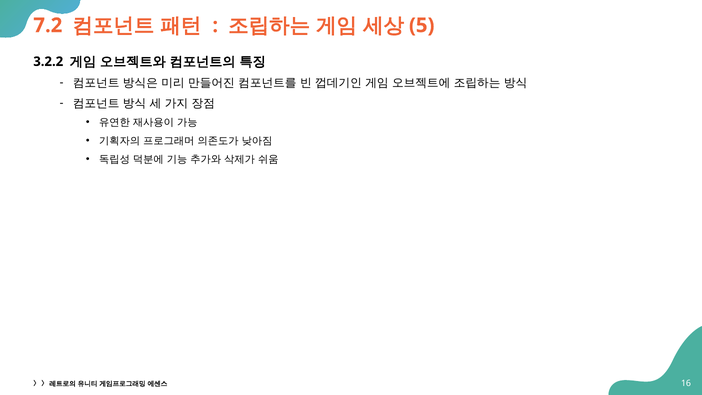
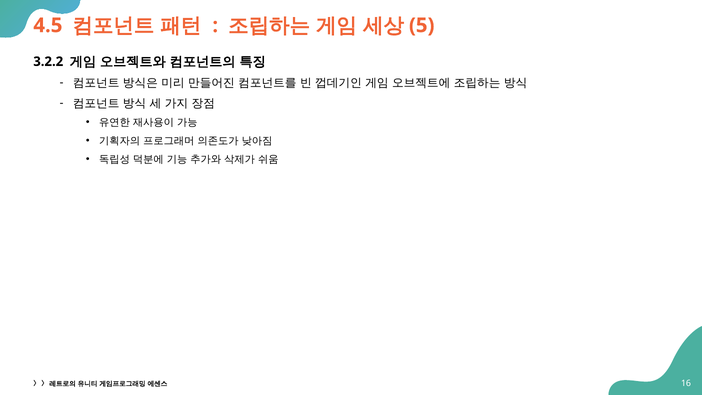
7.2: 7.2 -> 4.5
